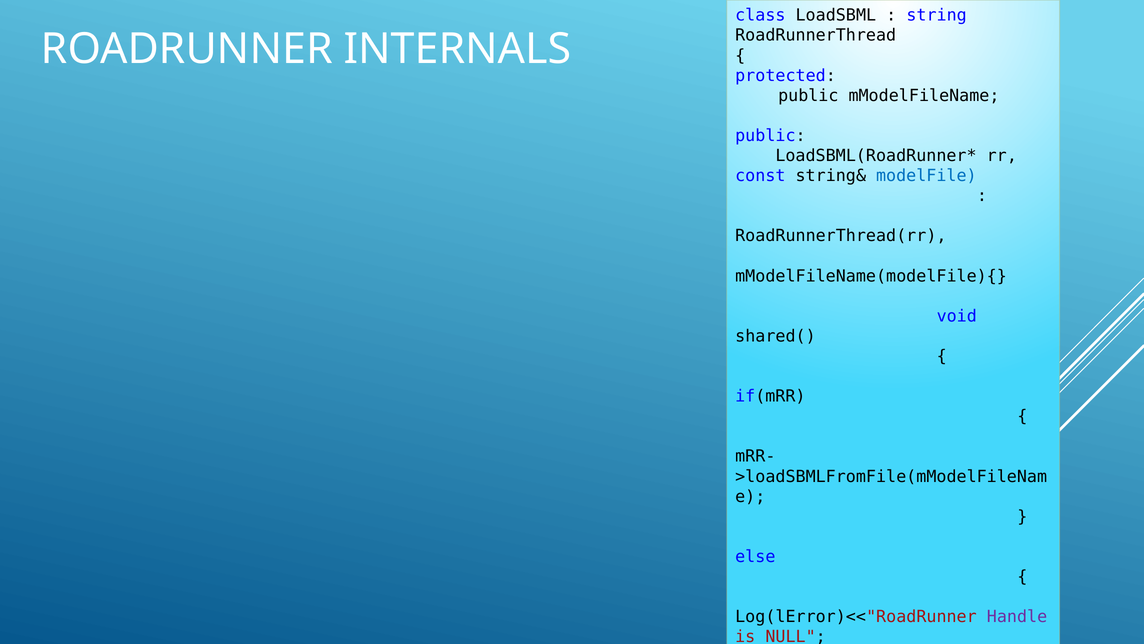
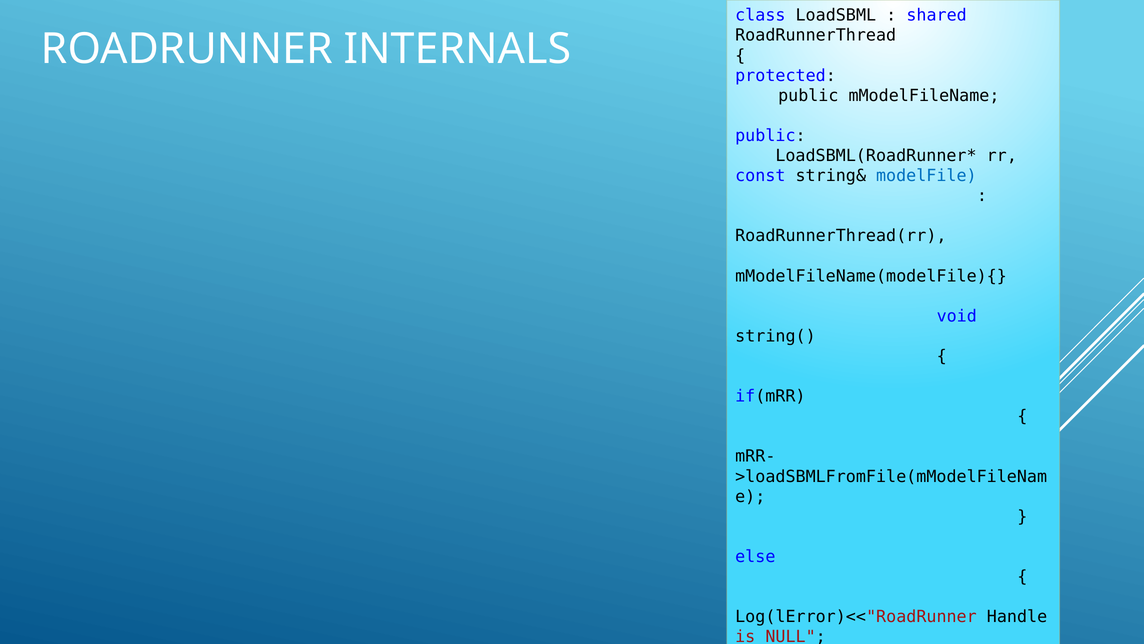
string: string -> shared
shared(: shared( -> string(
Handle colour: purple -> black
